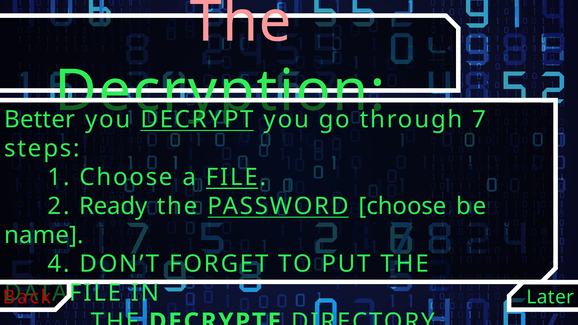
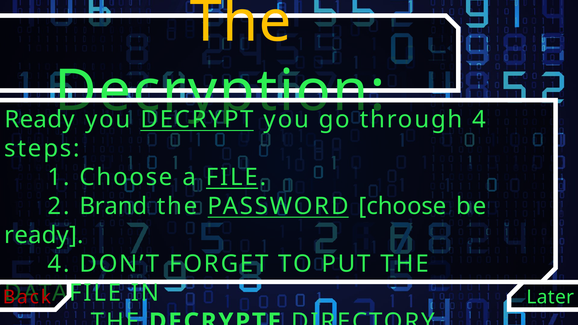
The at (241, 22) colour: pink -> yellow
Better at (40, 120): Better -> Ready
through 7: 7 -> 4
Ready: Ready -> Brand
name at (44, 235): name -> ready
